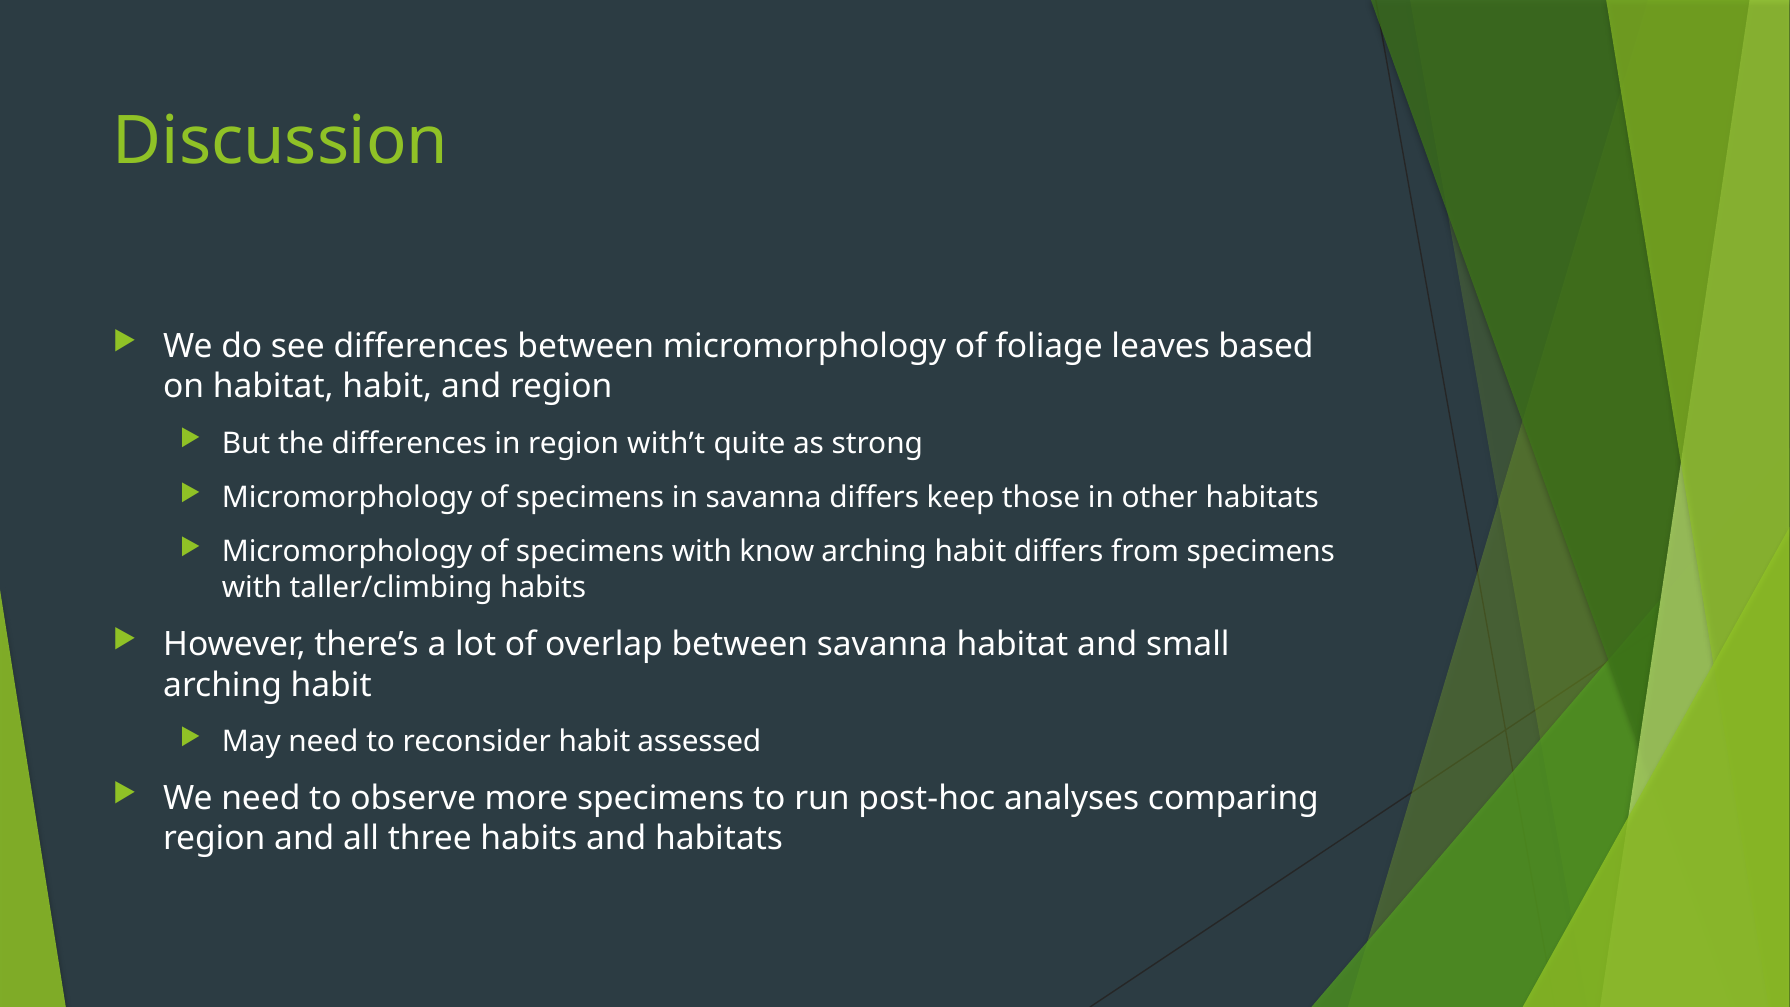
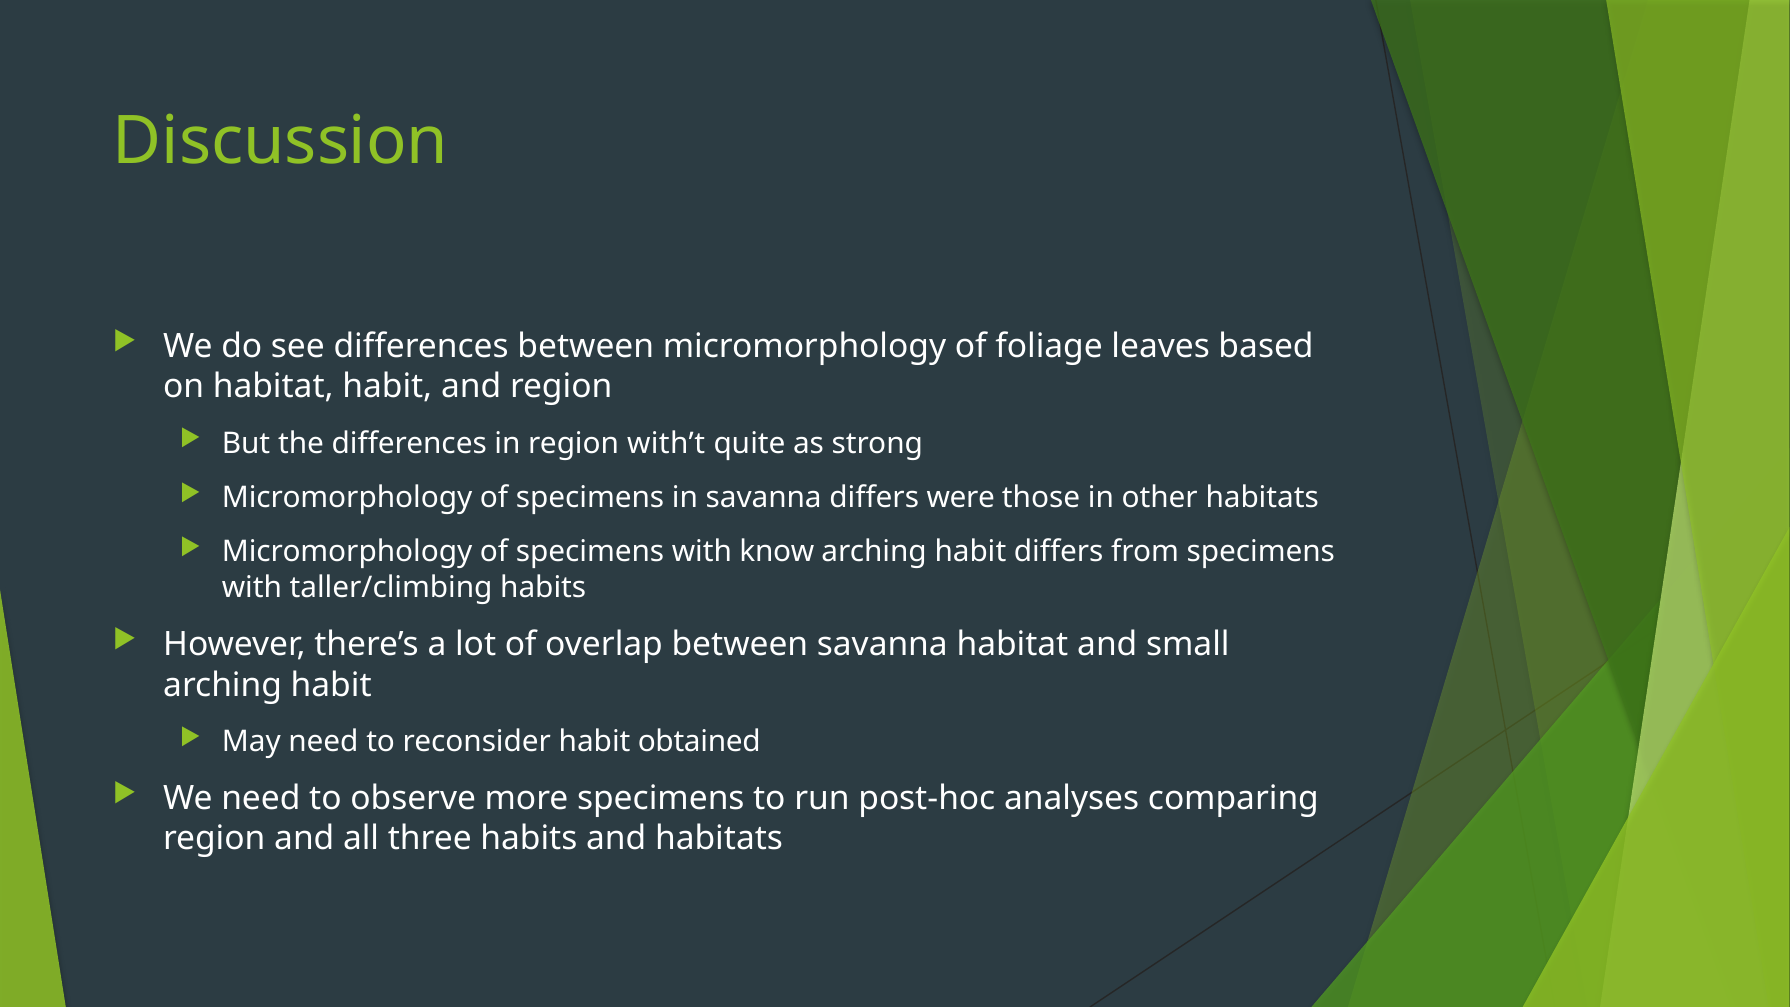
keep: keep -> were
assessed: assessed -> obtained
